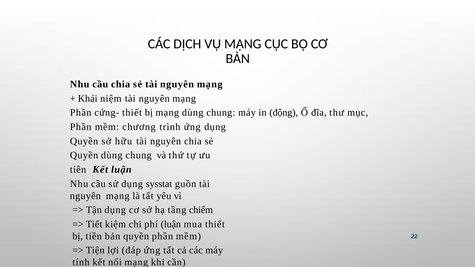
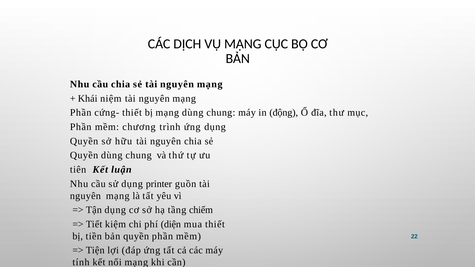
sysstat: sysstat -> printer
phí luận: luận -> diện
